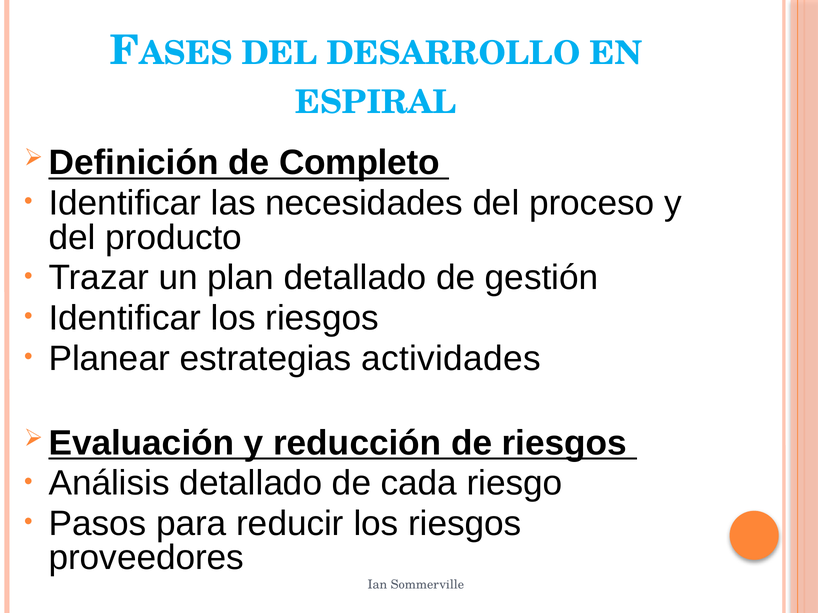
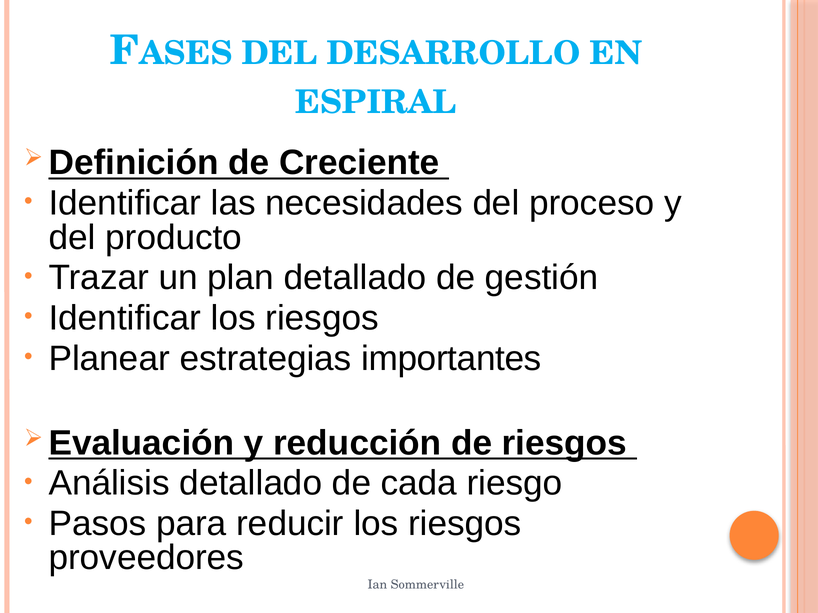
Completo: Completo -> Creciente
actividades: actividades -> importantes
